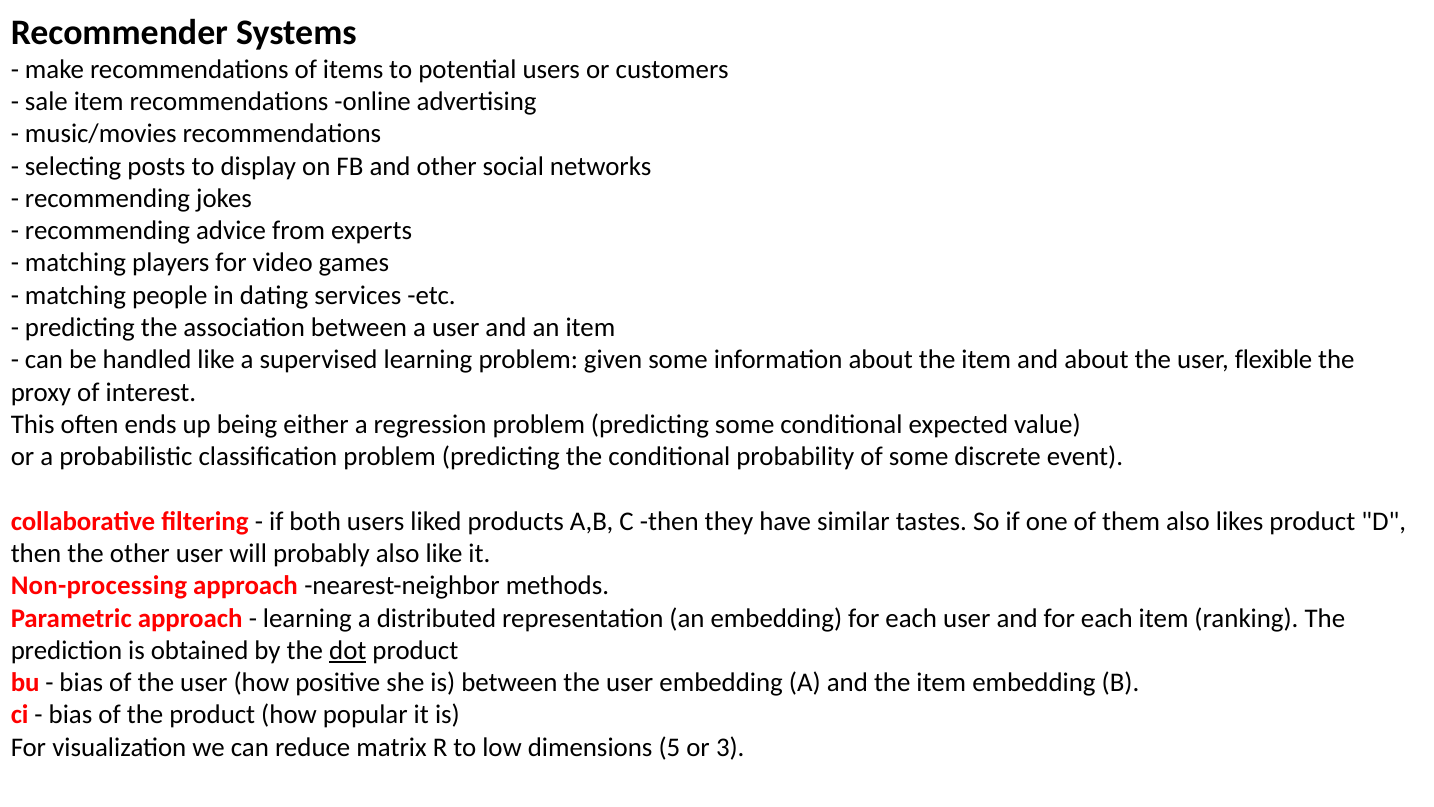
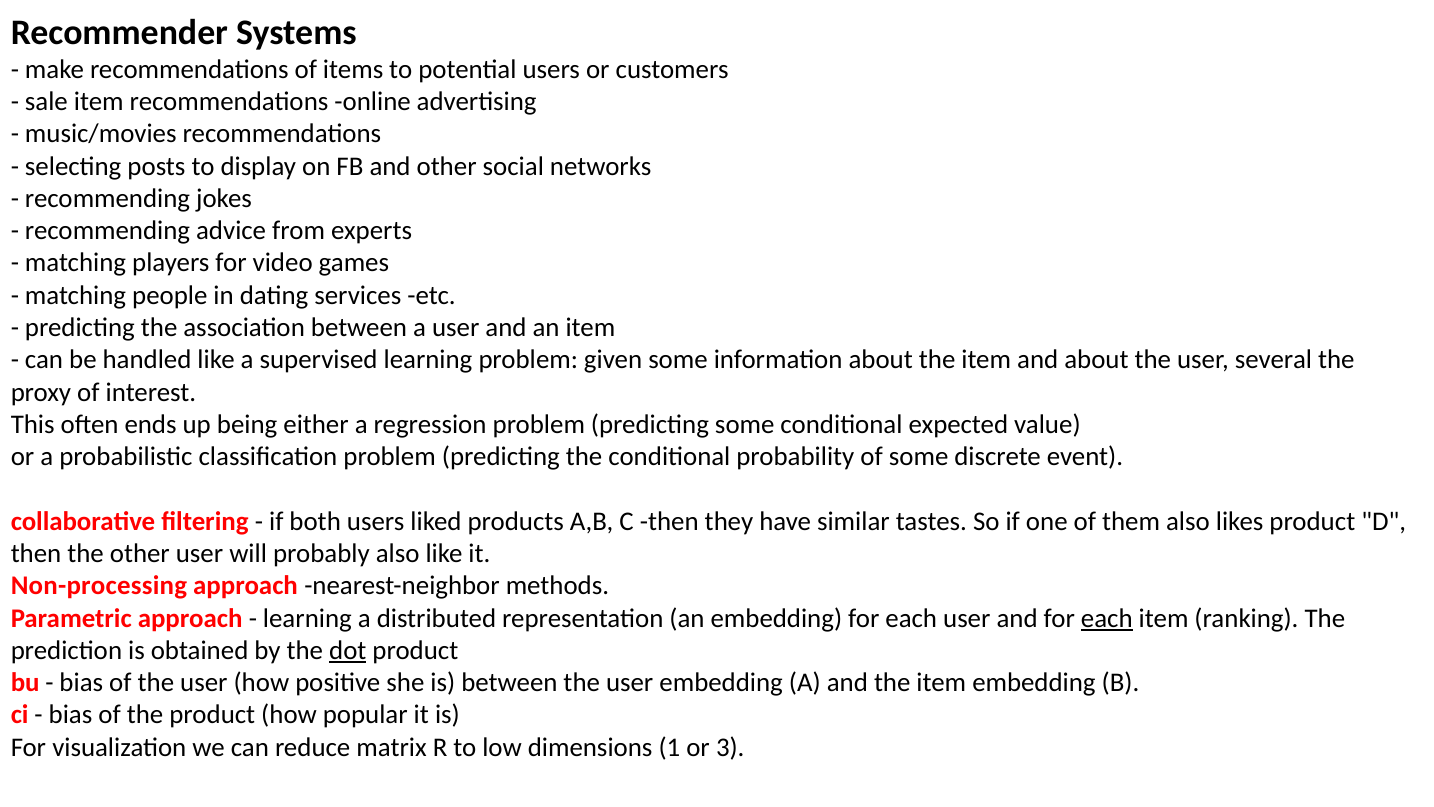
flexible: flexible -> several
each at (1107, 618) underline: none -> present
5: 5 -> 1
